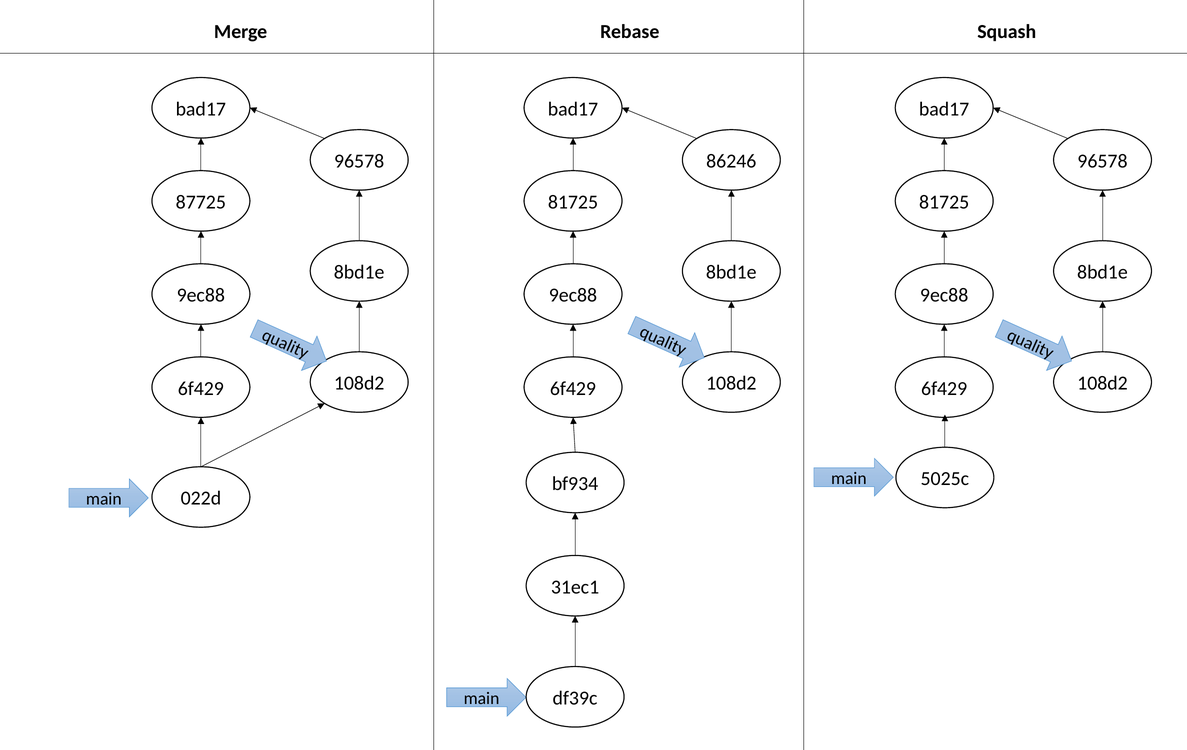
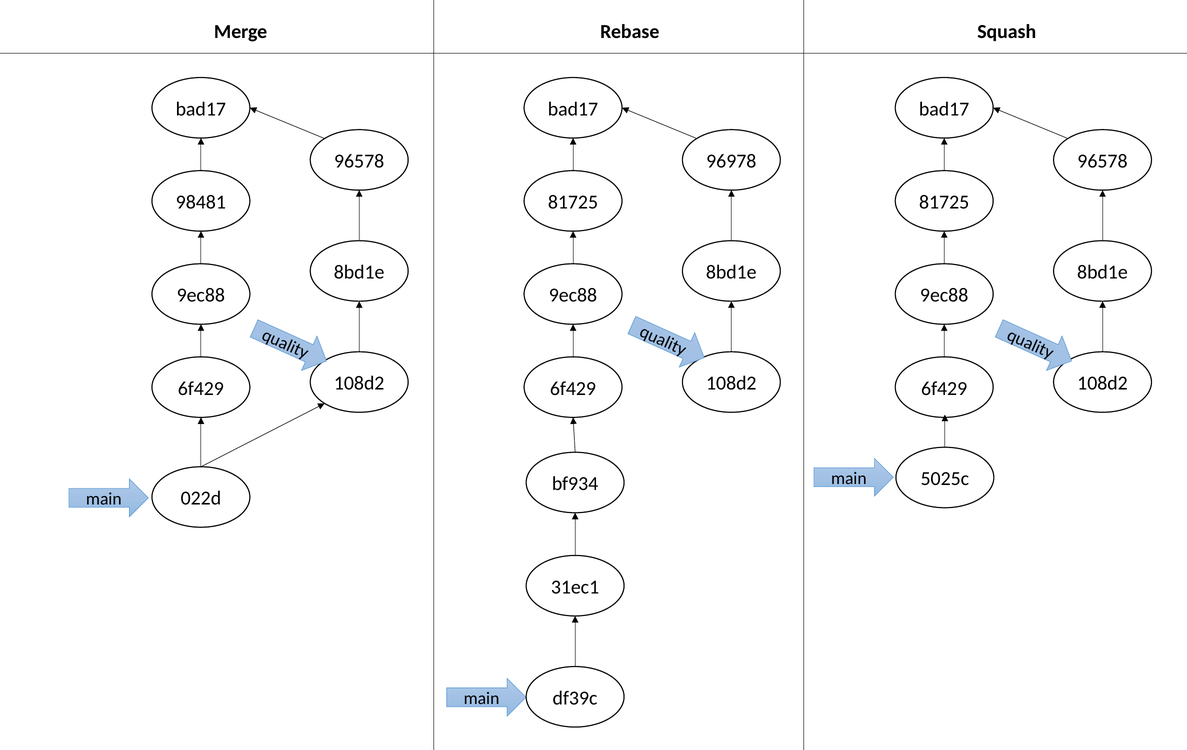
86246: 86246 -> 96978
87725: 87725 -> 98481
